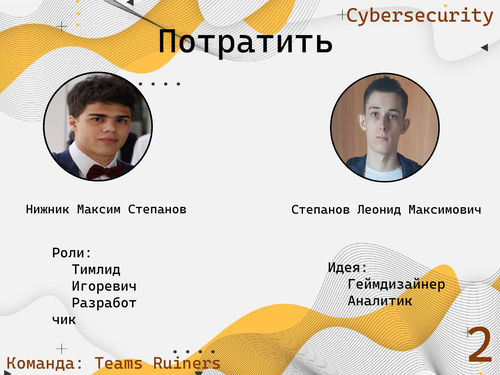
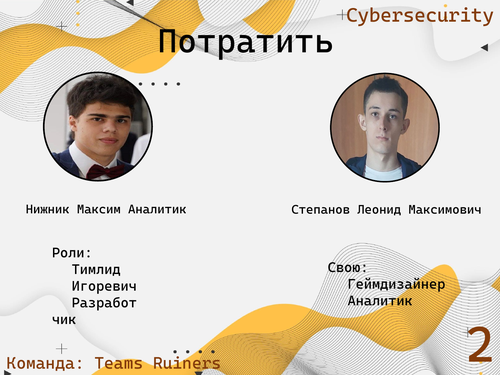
Максим Степанов: Степанов -> Аналитик
Идея: Идея -> Свою
